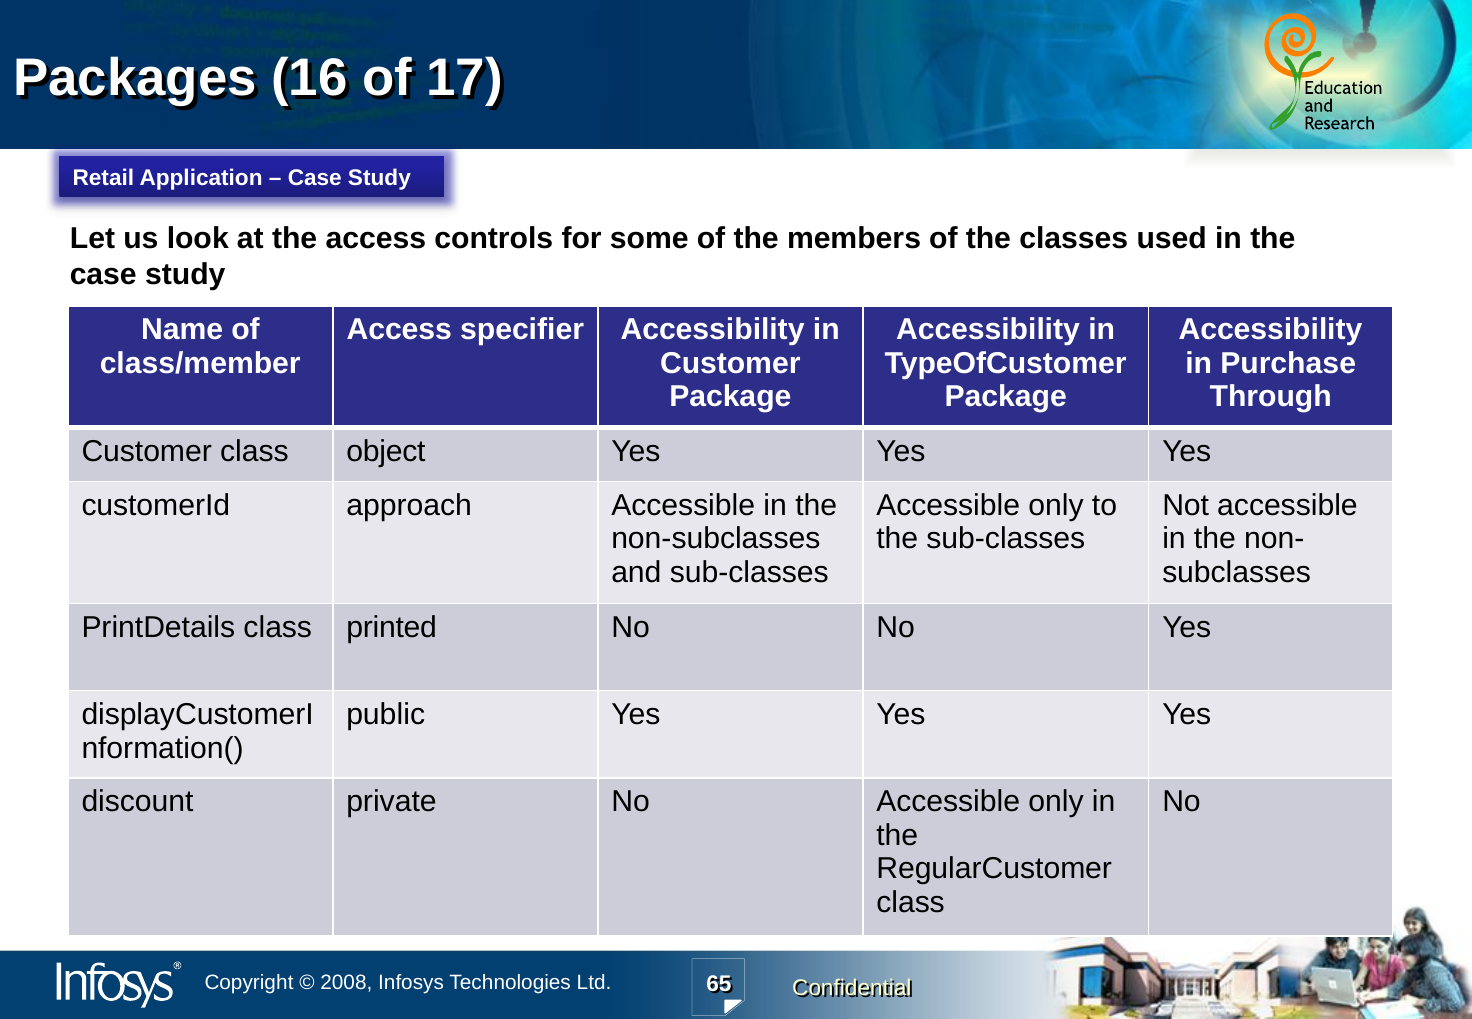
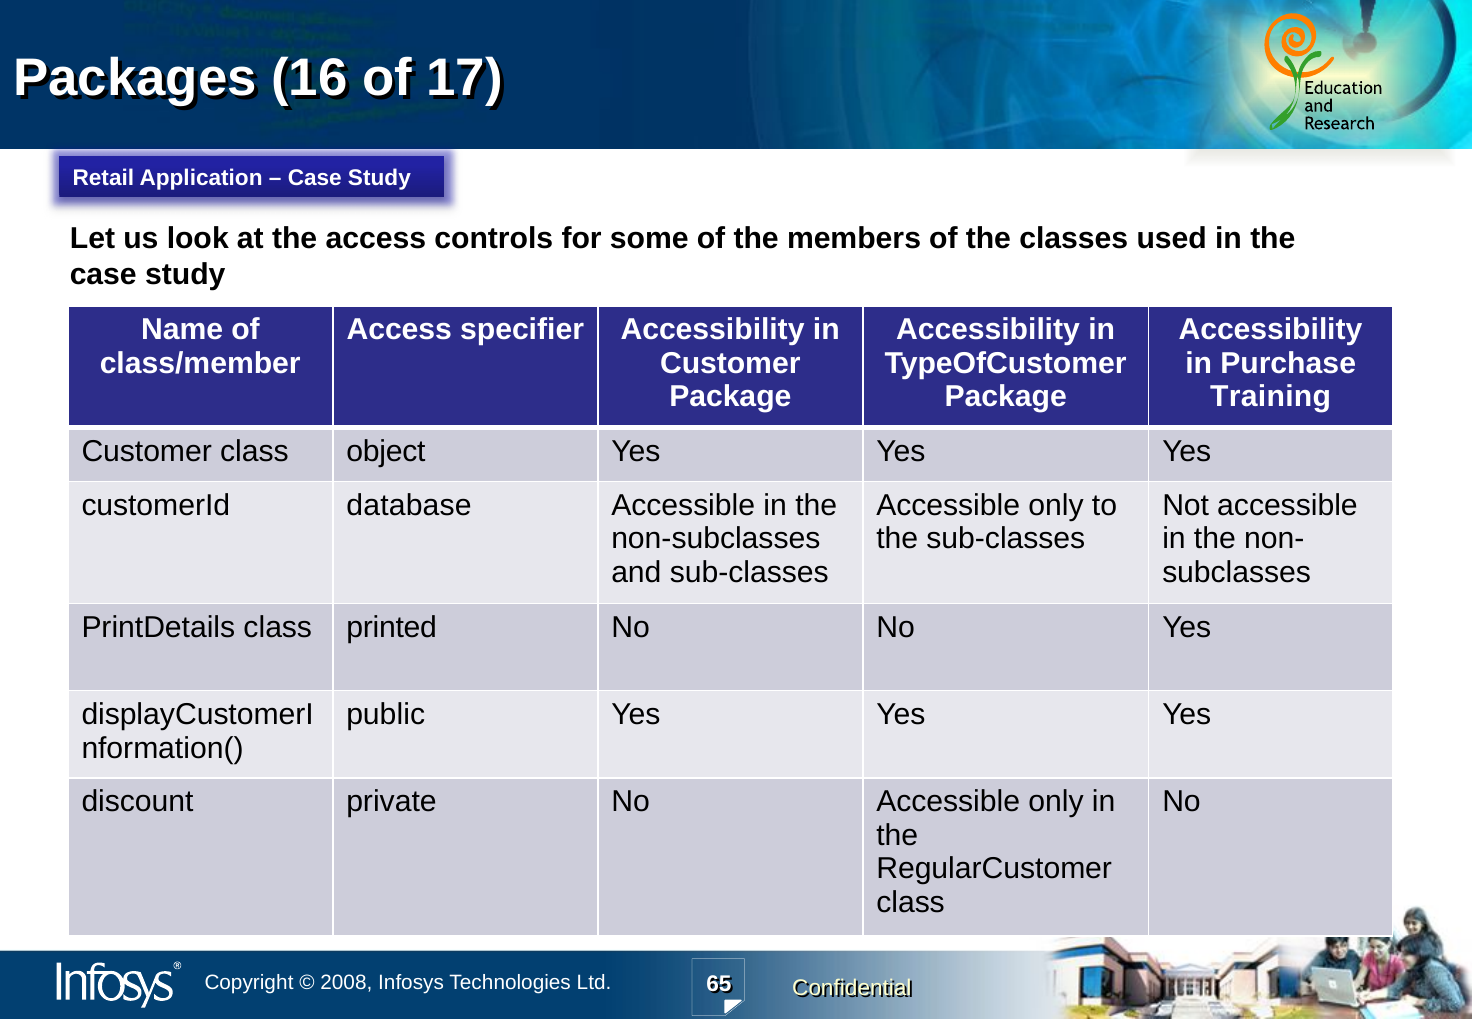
Through: Through -> Training
approach: approach -> database
